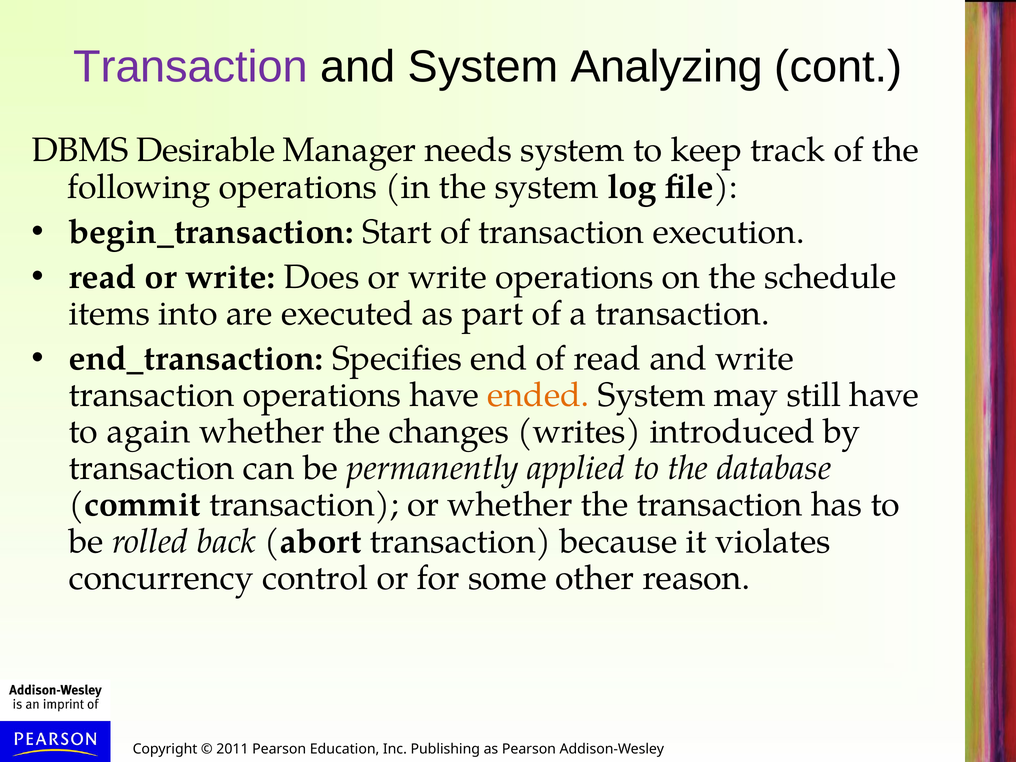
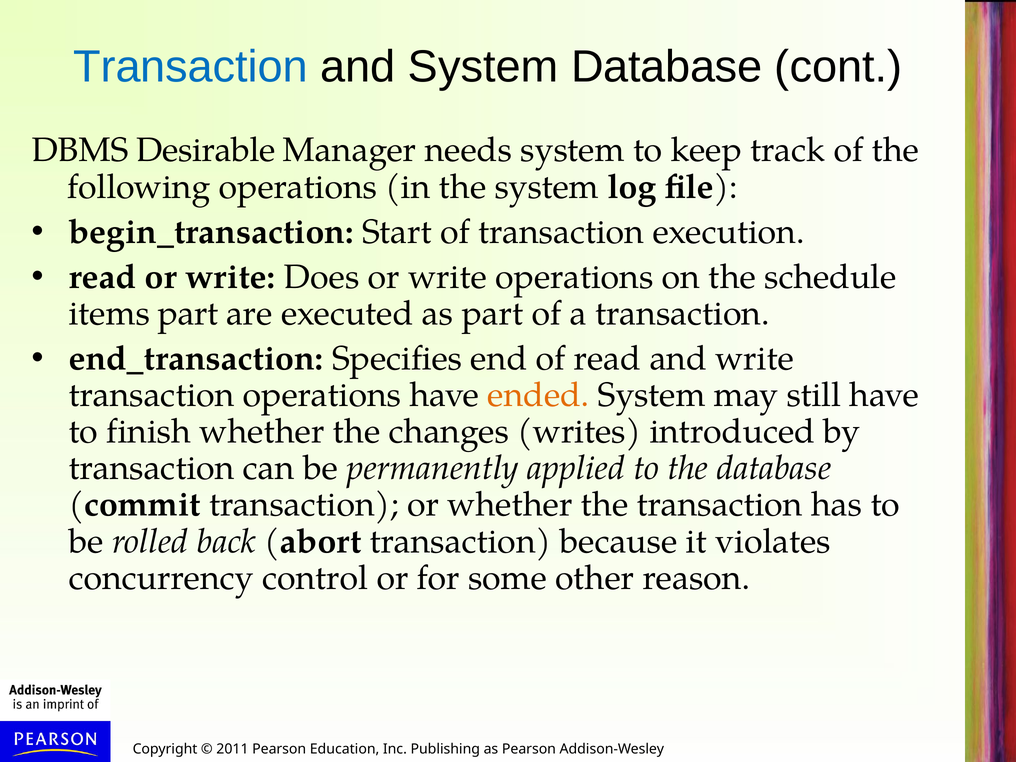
Transaction at (190, 67) colour: purple -> blue
System Analyzing: Analyzing -> Database
items into: into -> part
again: again -> finish
